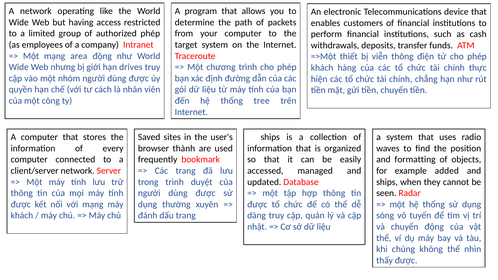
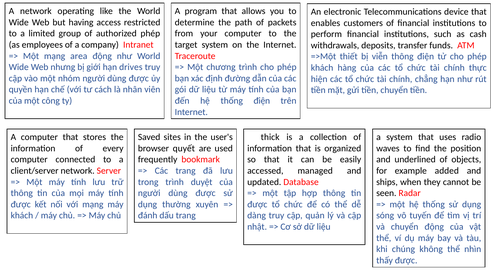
thống tree: tree -> điện
ships at (270, 137): ships -> thick
thành: thành -> quyết
formatting: formatting -> underlined
